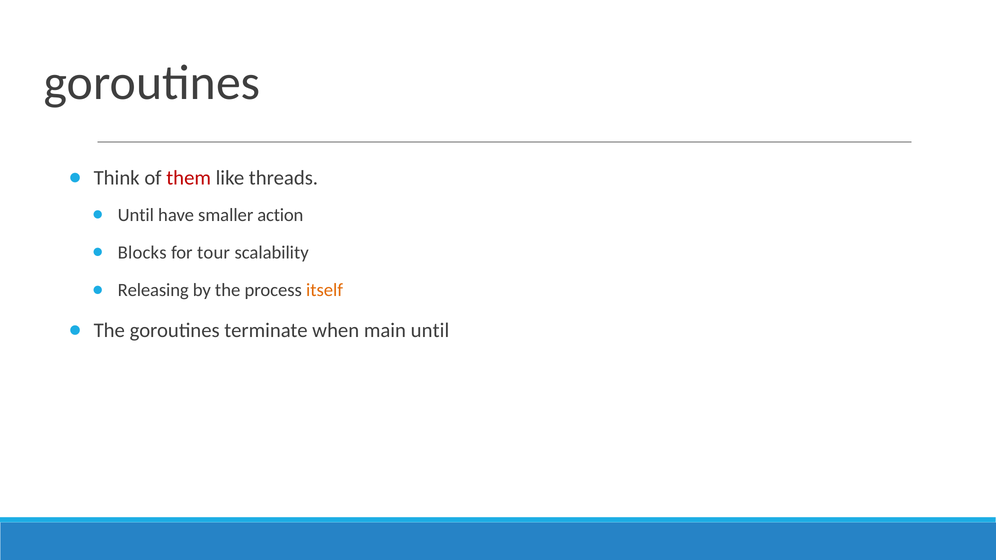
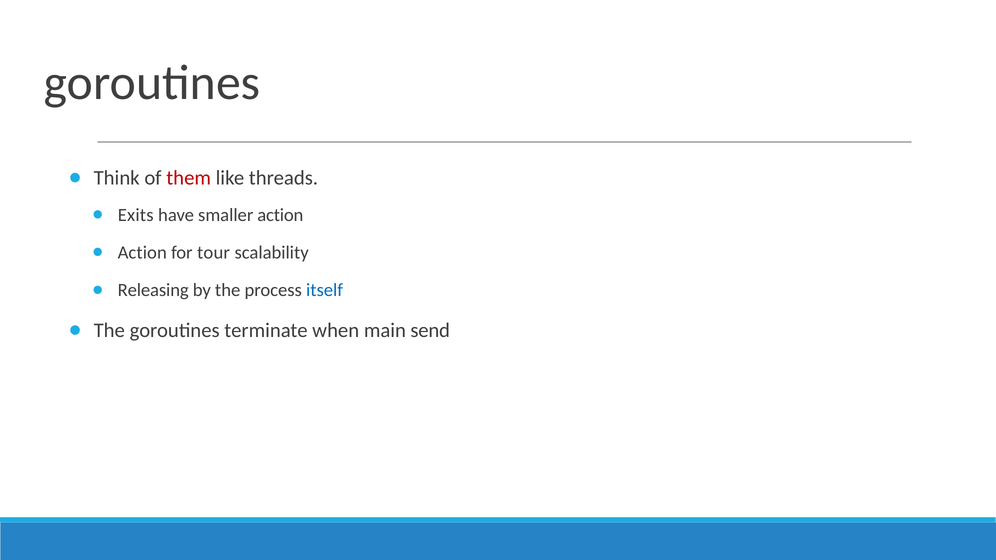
Until at (136, 215): Until -> Exits
Blocks at (142, 253): Blocks -> Action
itself colour: orange -> blue
main until: until -> send
